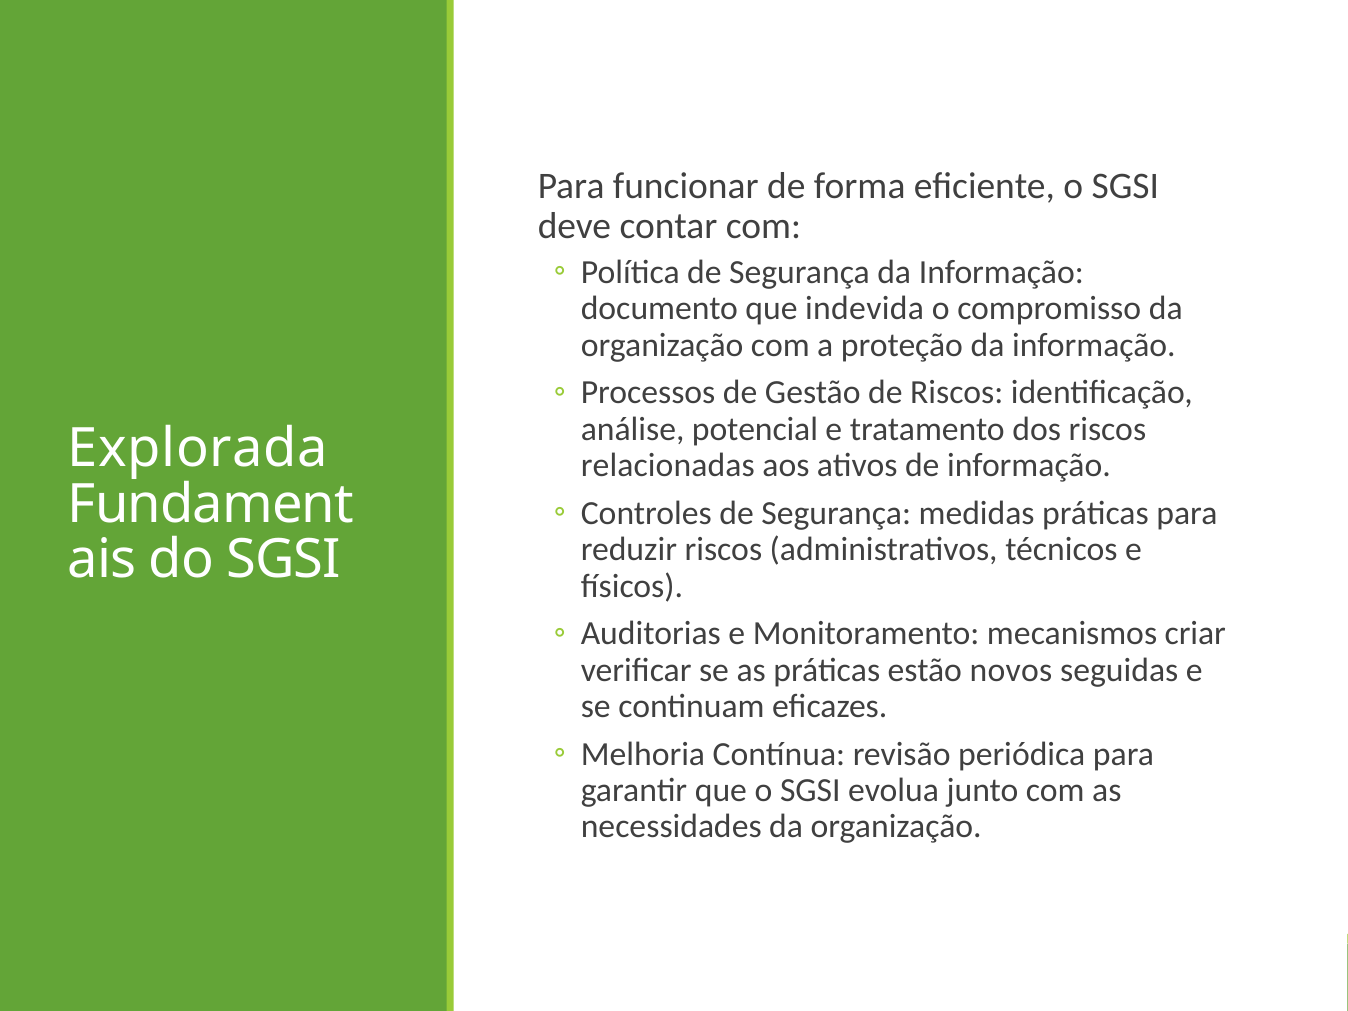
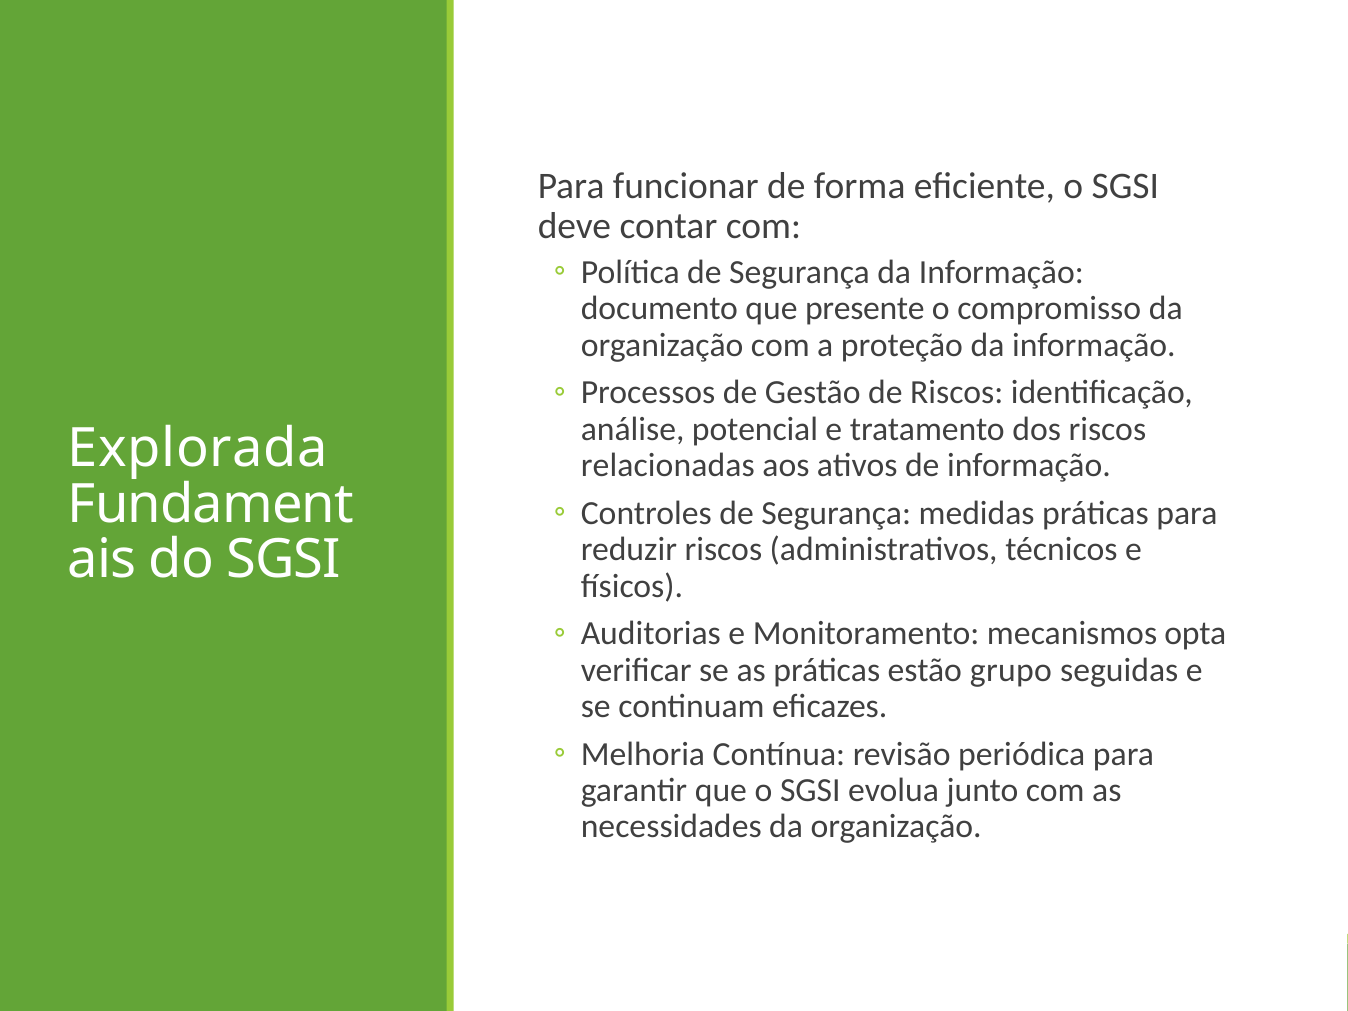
indevida: indevida -> presente
criar: criar -> opta
novos: novos -> grupo
